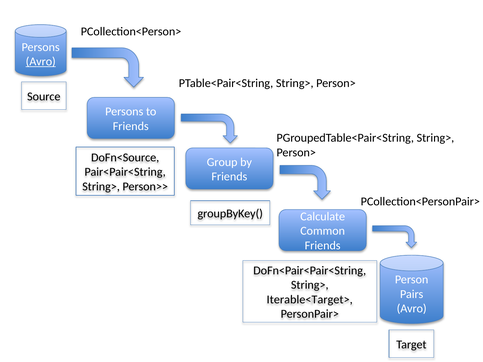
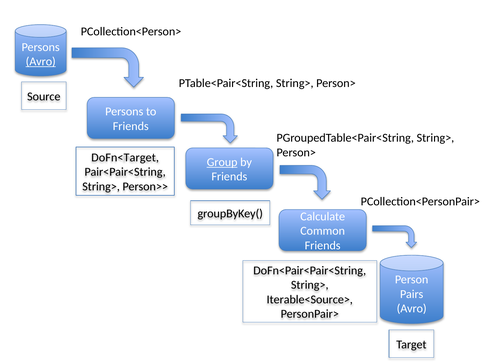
DoFn<Source: DoFn<Source -> DoFn<Target
Group underline: none -> present
Iterable<Target>: Iterable<Target> -> Iterable<Source>
